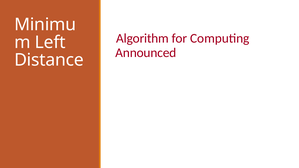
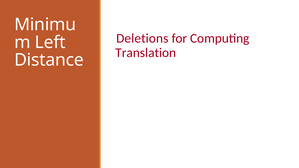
Algorithm: Algorithm -> Deletions
Announced: Announced -> Translation
